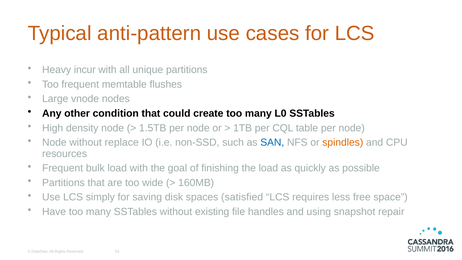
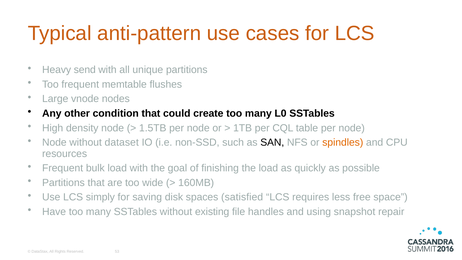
incur: incur -> send
replace: replace -> dataset
SAN colour: blue -> black
